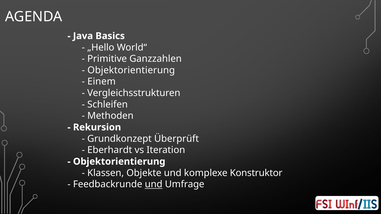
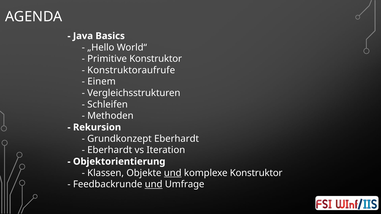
Primitive Ganzzahlen: Ganzzahlen -> Konstruktor
Objektorientierung at (131, 70): Objektorientierung -> Konstruktoraufrufe
Grundkonzept Überprüft: Überprüft -> Eberhardt
und at (173, 173) underline: none -> present
